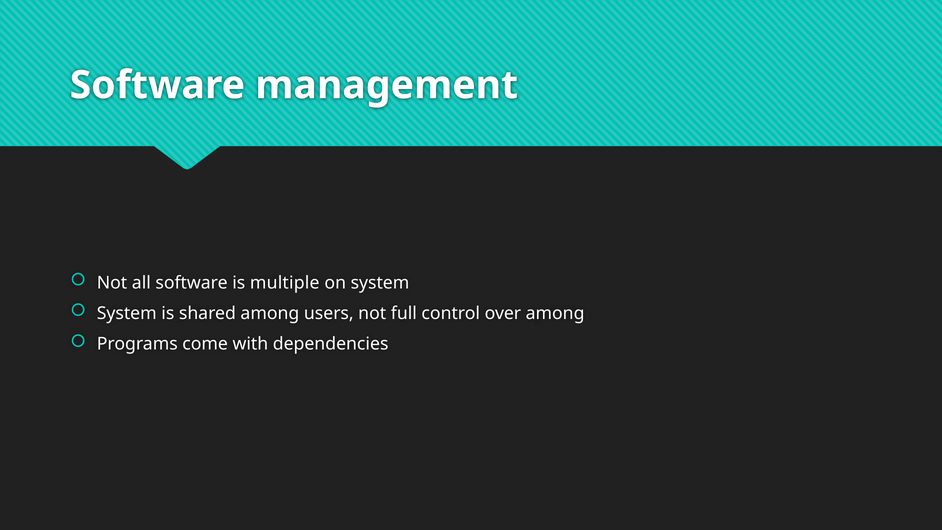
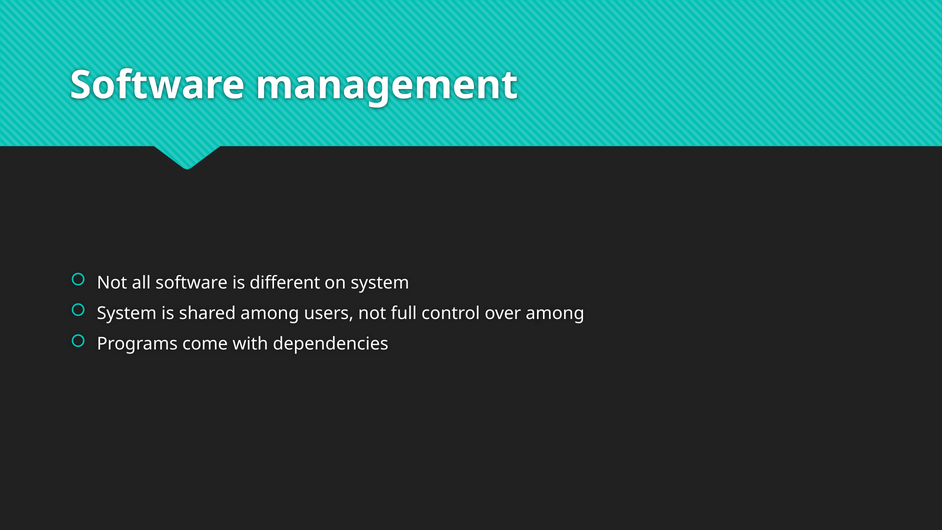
multiple: multiple -> different
